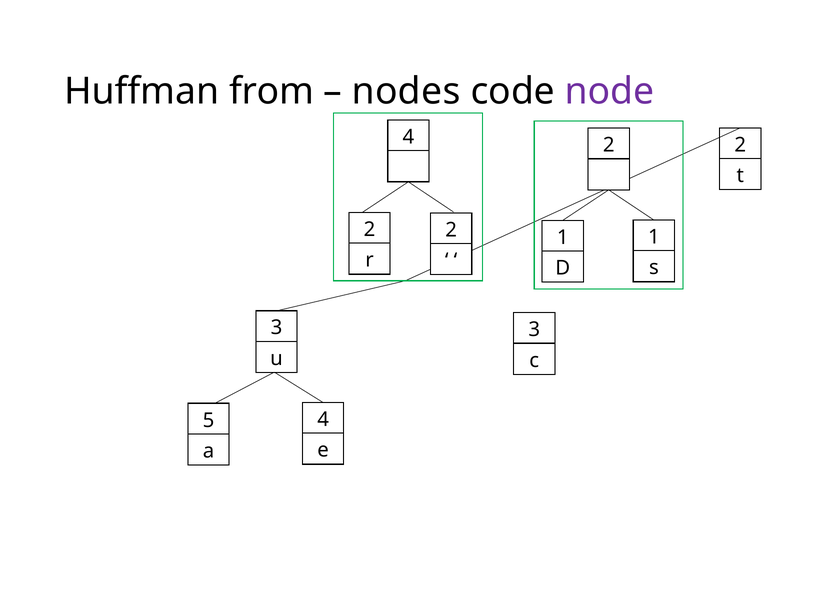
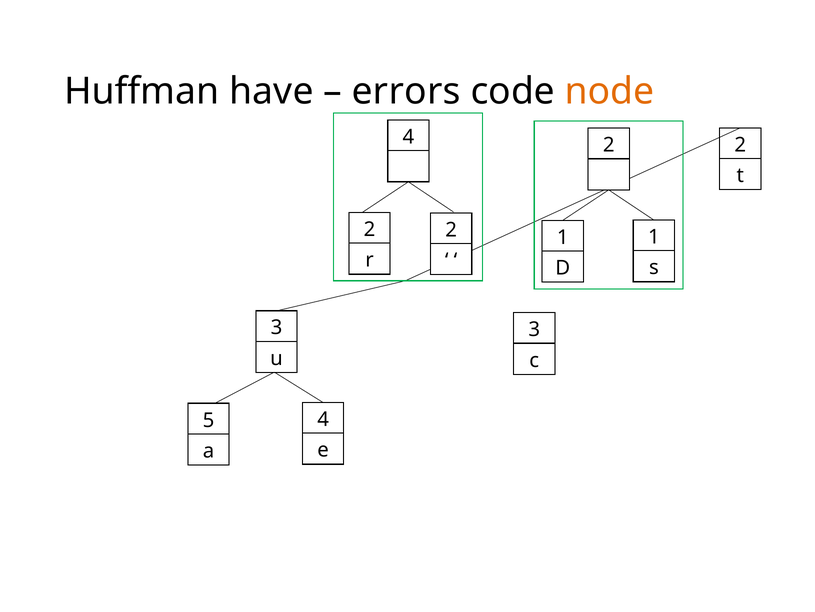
from: from -> have
nodes: nodes -> errors
node colour: purple -> orange
